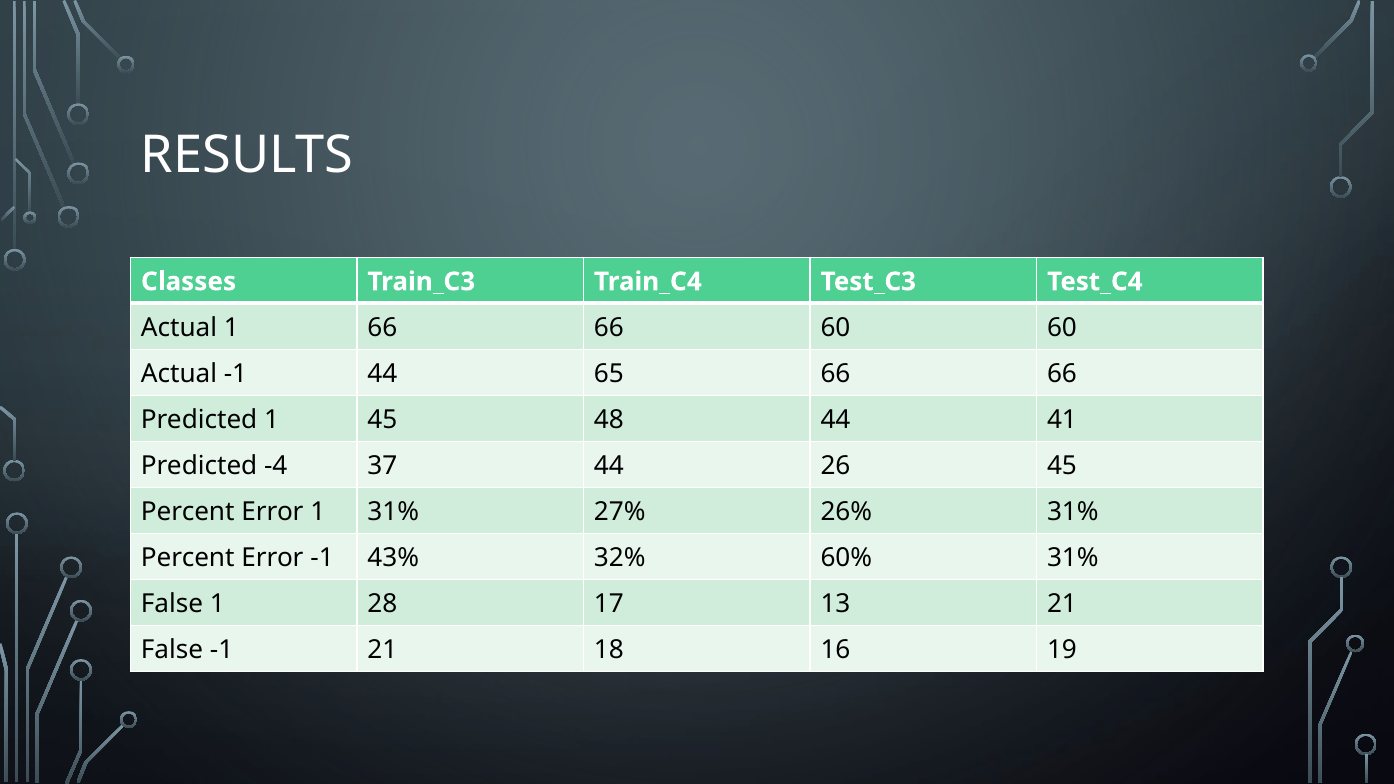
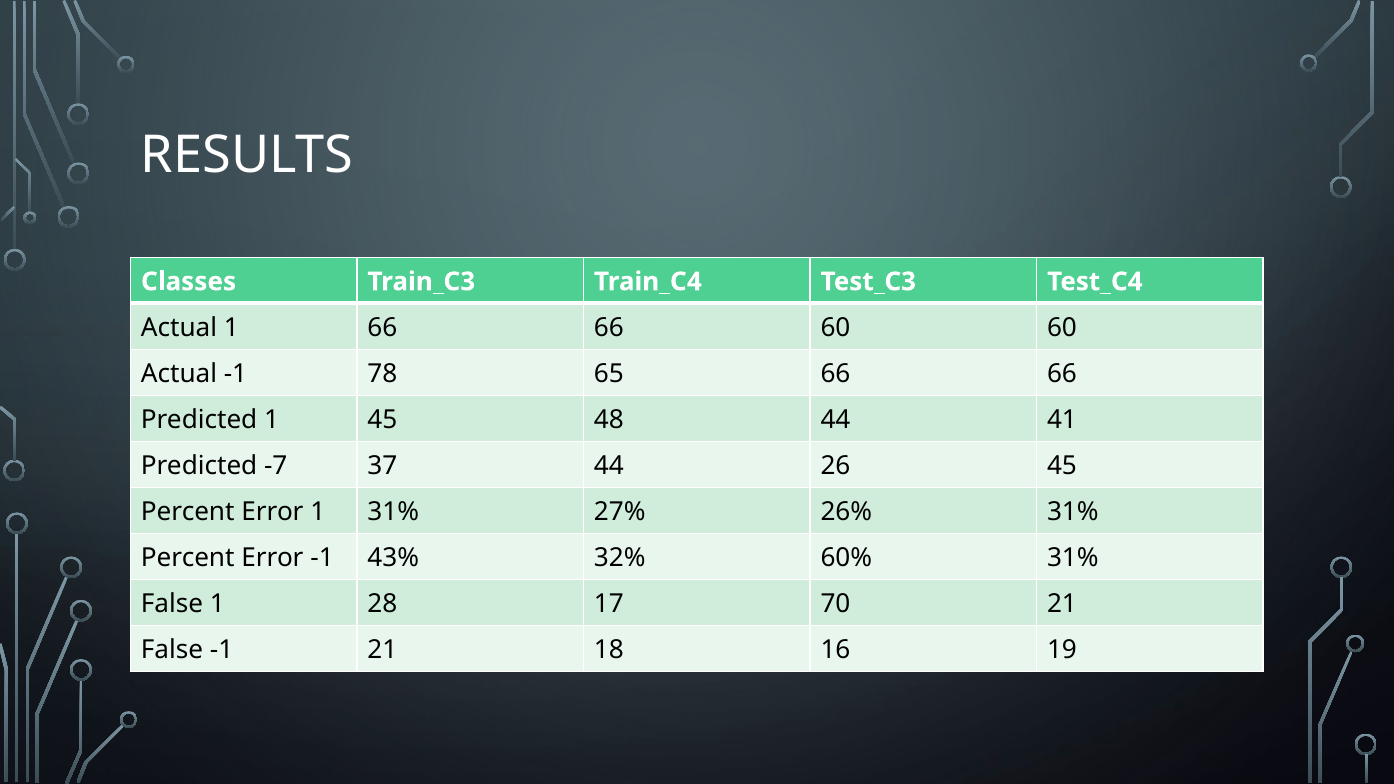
-1 44: 44 -> 78
-4: -4 -> -7
13: 13 -> 70
